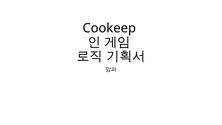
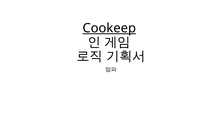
Cookeep underline: none -> present
